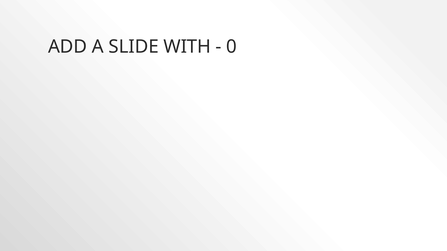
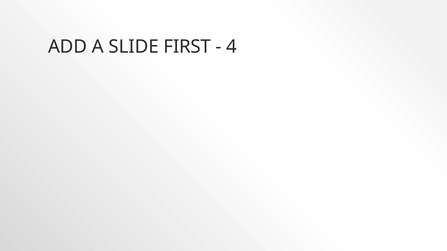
WITH: WITH -> FIRST
0: 0 -> 4
